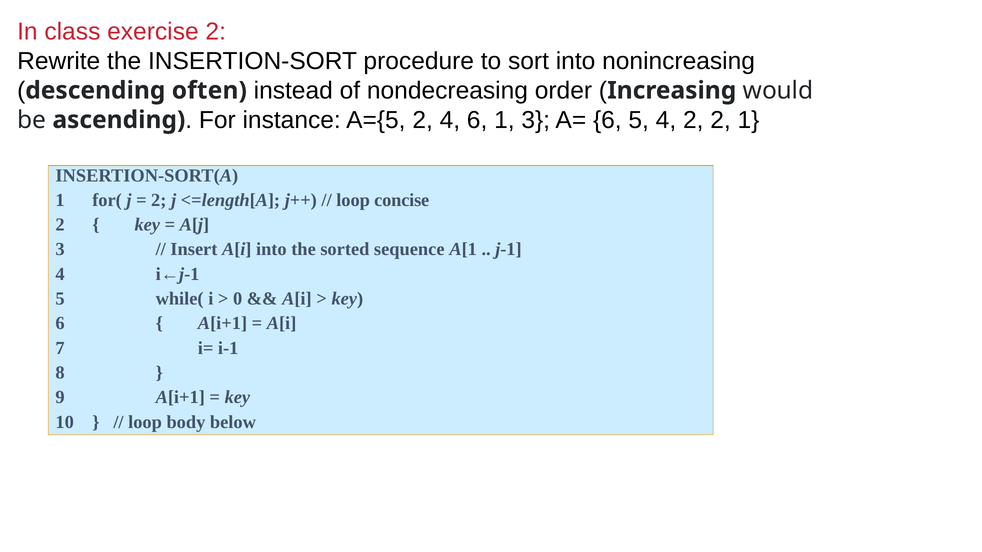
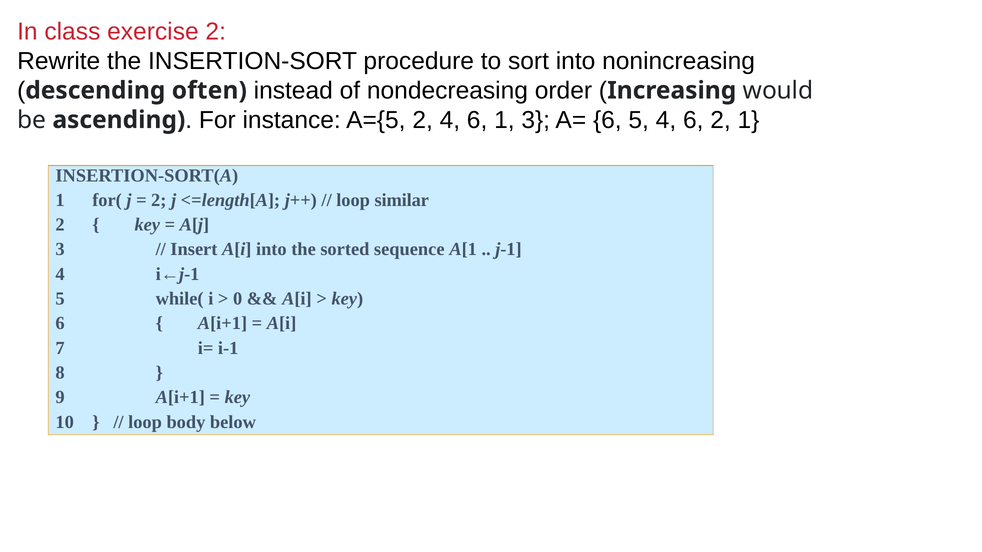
5 4 2: 2 -> 6
concise: concise -> similar
